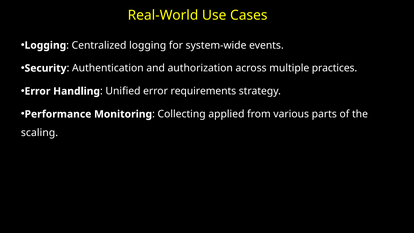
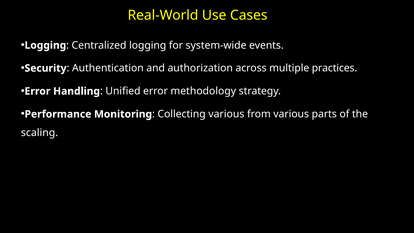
requirements: requirements -> methodology
Collecting applied: applied -> various
